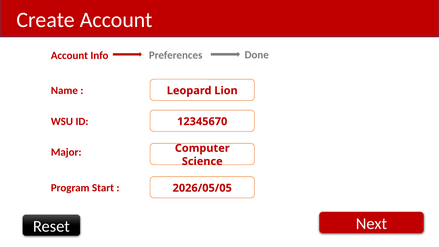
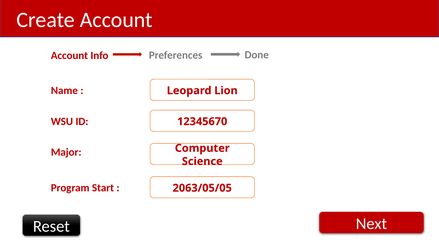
2026/05/05: 2026/05/05 -> 2063/05/05
